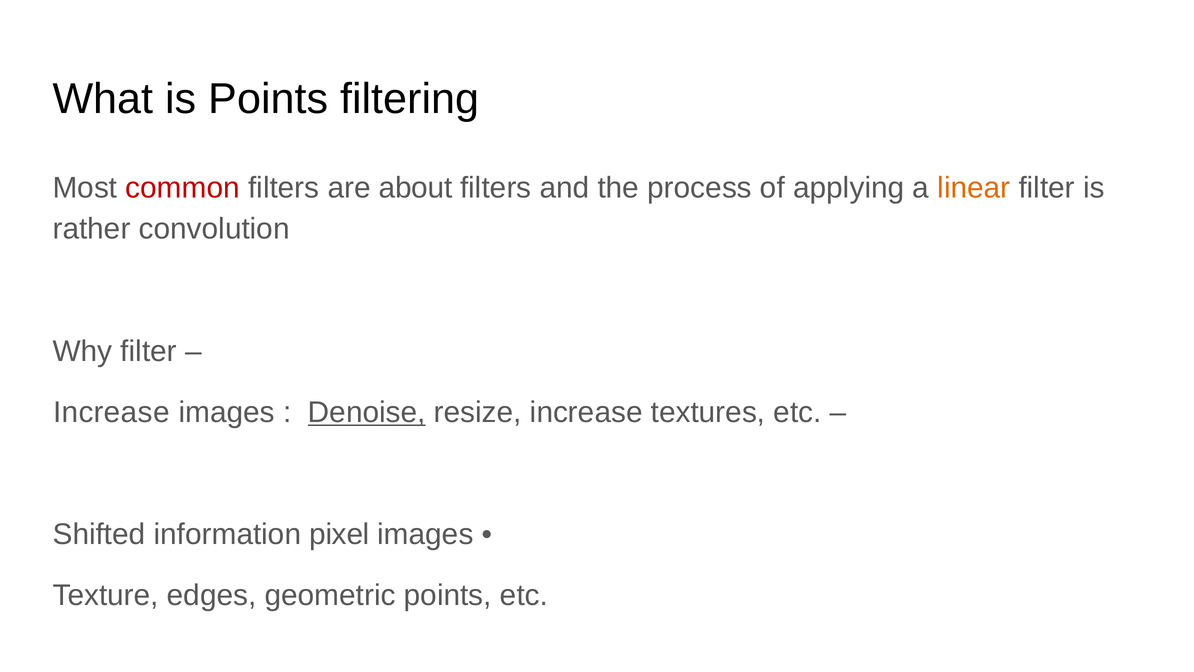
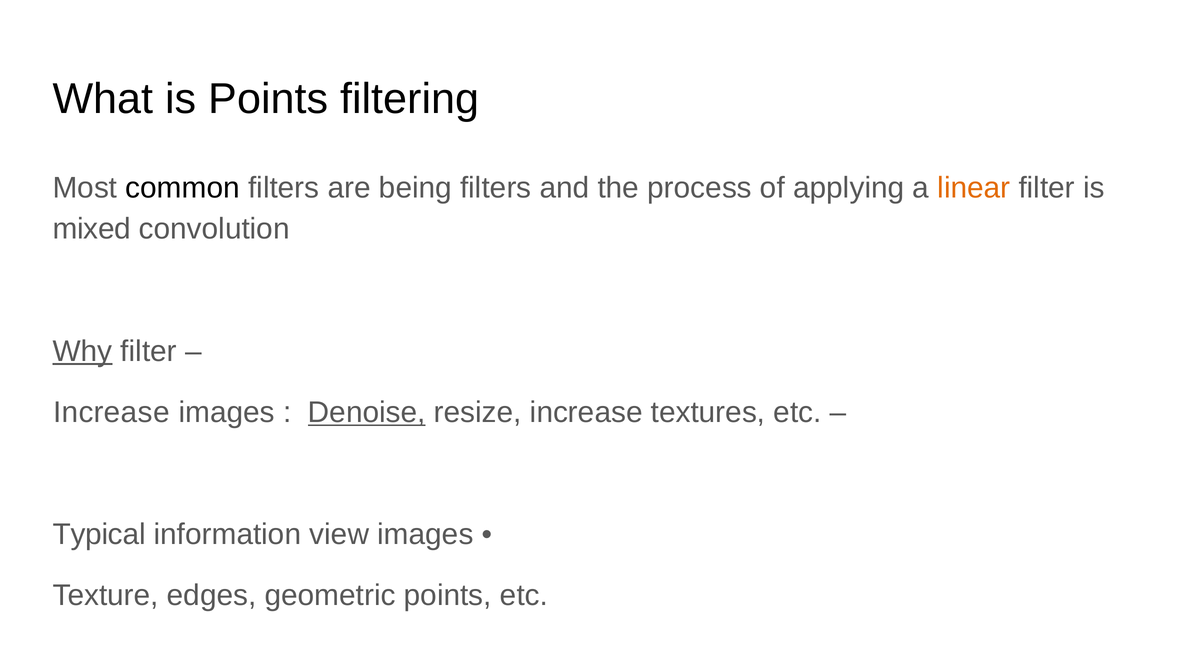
common colour: red -> black
about: about -> being
rather: rather -> mixed
Why underline: none -> present
Shifted: Shifted -> Typical
pixel: pixel -> view
